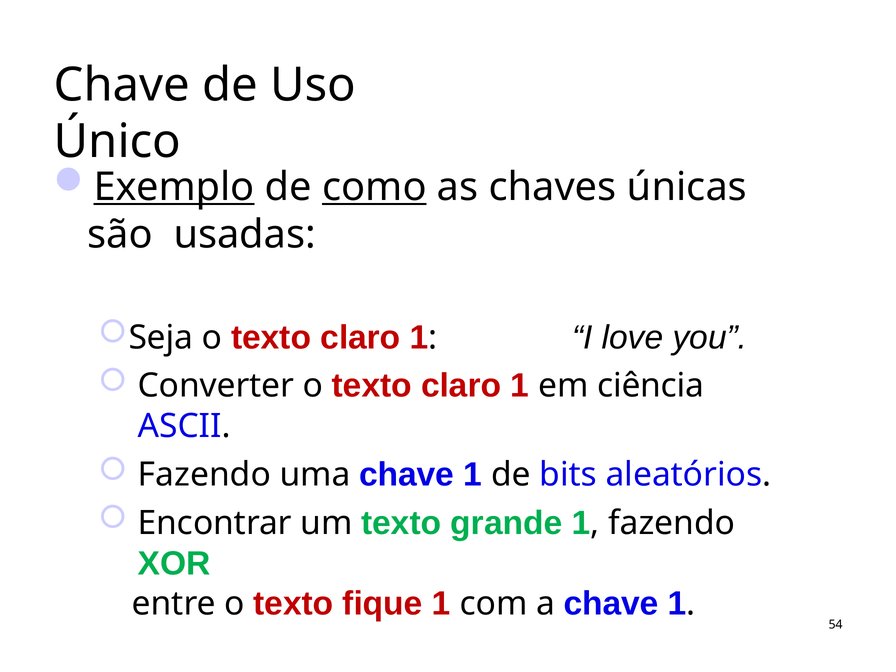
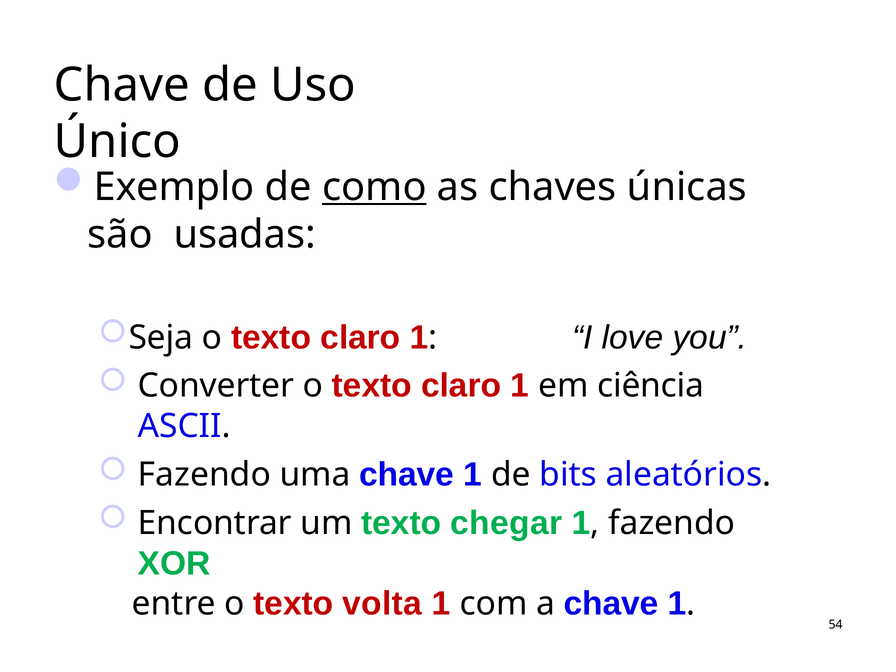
Exemplo underline: present -> none
grande: grande -> chegar
fique: fique -> volta
